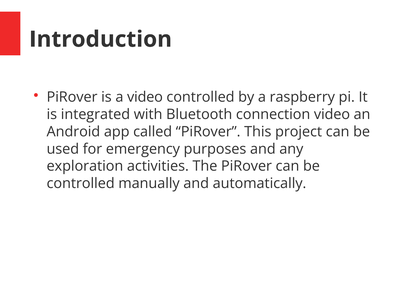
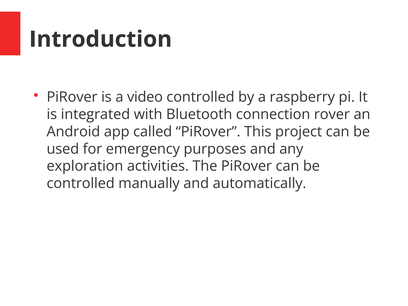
connection video: video -> rover
